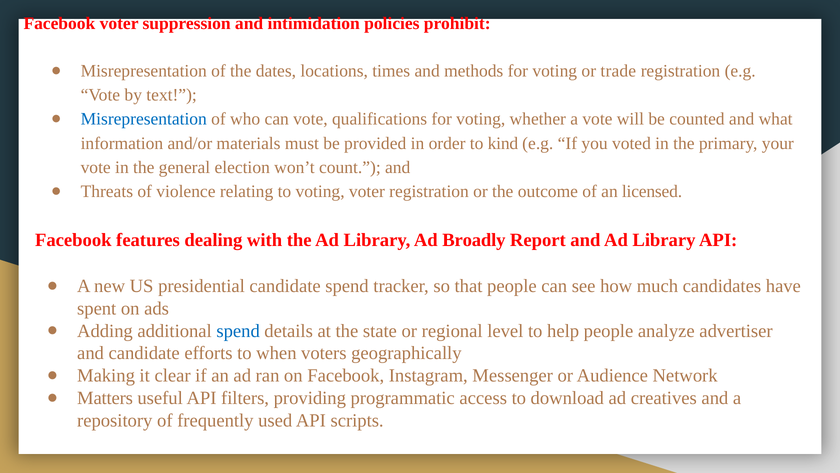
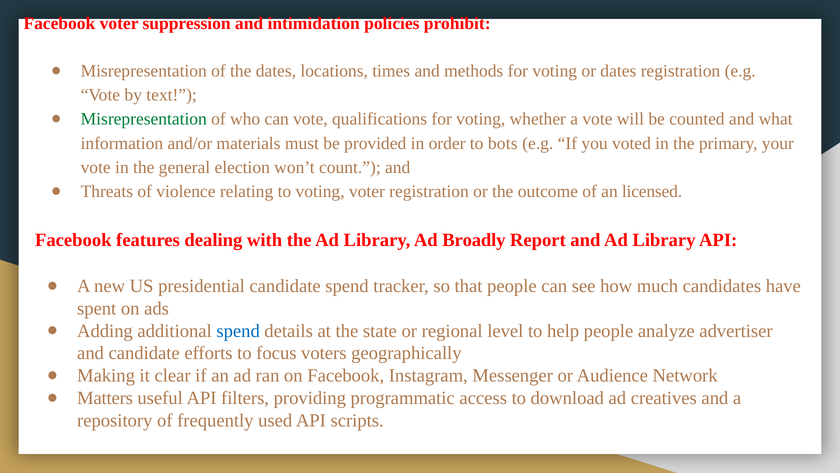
or trade: trade -> dates
Misrepresentation at (144, 119) colour: blue -> green
kind: kind -> bots
when: when -> focus
